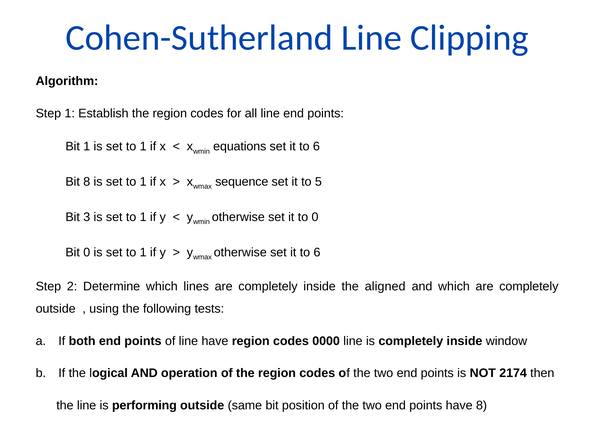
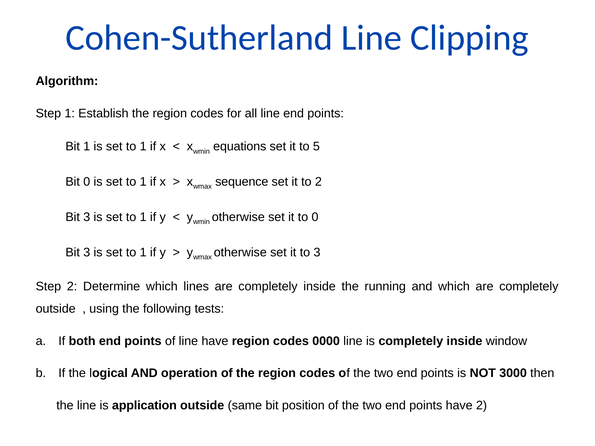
6 at (316, 147): 6 -> 5
Bit 8: 8 -> 0
to 5: 5 -> 2
0 at (87, 252): 0 -> 3
6 at (317, 252): 6 -> 3
aligned: aligned -> running
2174: 2174 -> 3000
performing: performing -> application
have 8: 8 -> 2
